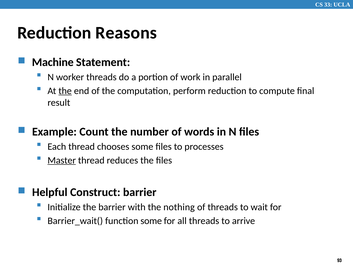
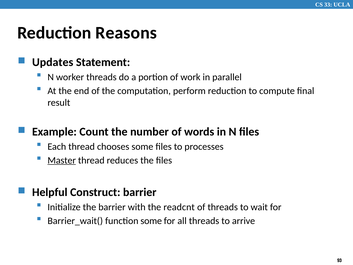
Machine: Machine -> Updates
the at (65, 91) underline: present -> none
nothing: nothing -> readcnt
